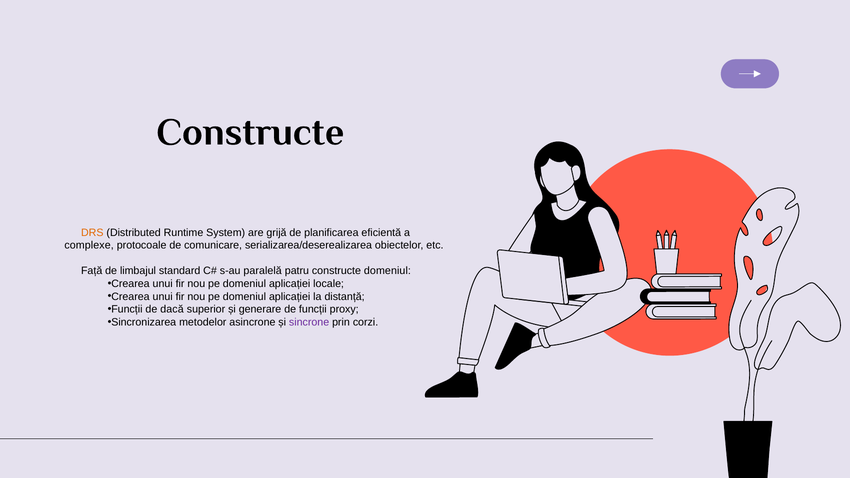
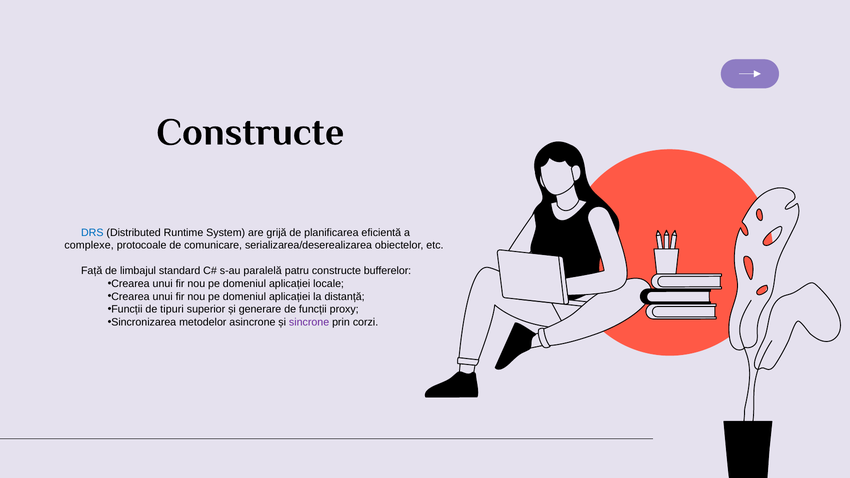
DRS colour: orange -> blue
constructe domeniul: domeniul -> bufferelor
dacă: dacă -> tipuri
